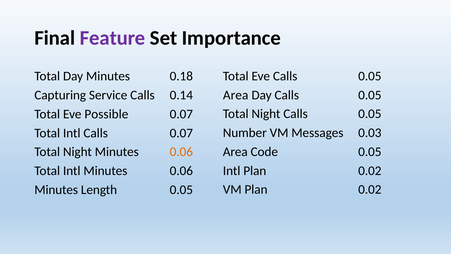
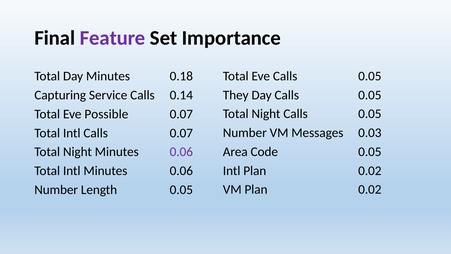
Area at (236, 95): Area -> They
0.06 at (181, 152) colour: orange -> purple
Minutes at (56, 190): Minutes -> Number
